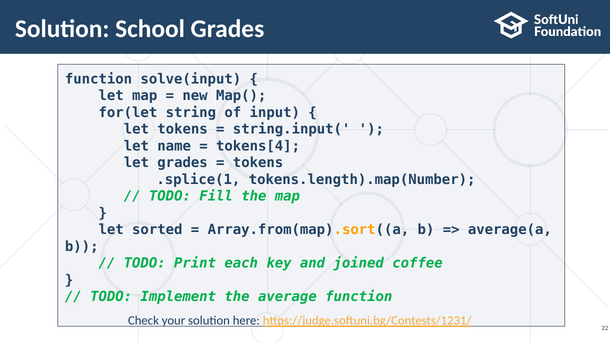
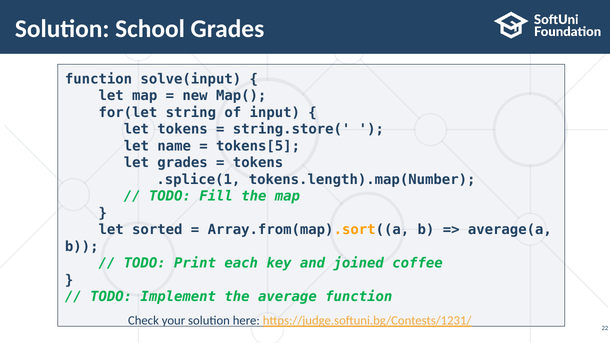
string.input(: string.input( -> string.store(
tokens[4: tokens[4 -> tokens[5
